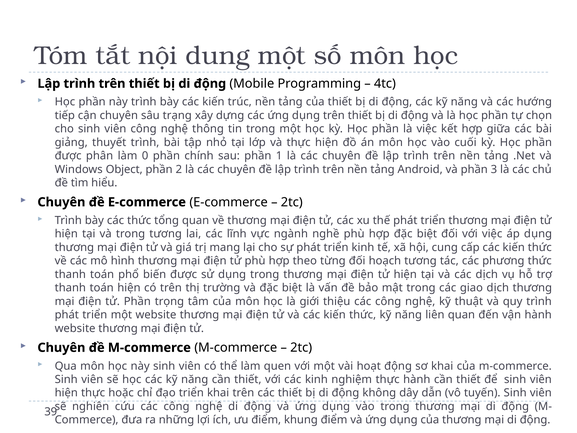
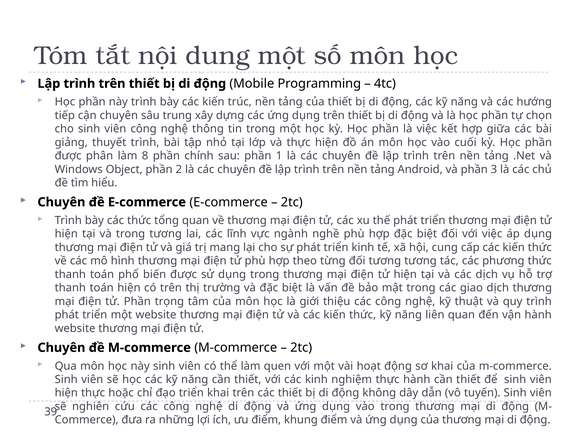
trạng: trạng -> trung
0: 0 -> 8
đối hoạch: hoạch -> tương
